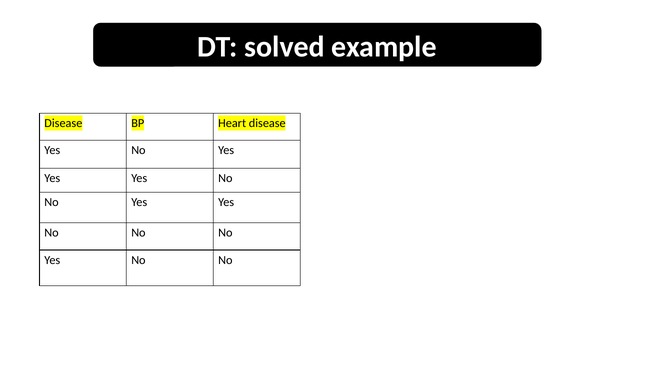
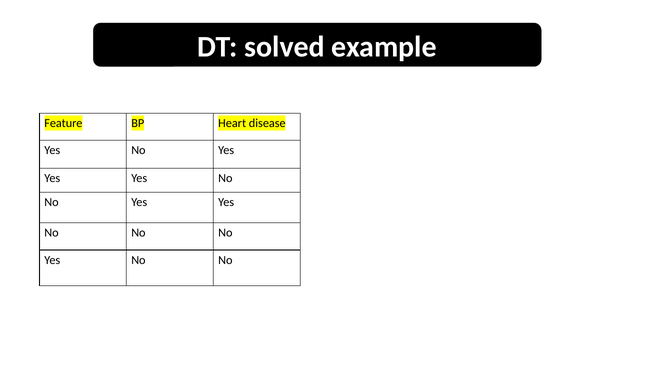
Disease at (63, 123): Disease -> Feature
